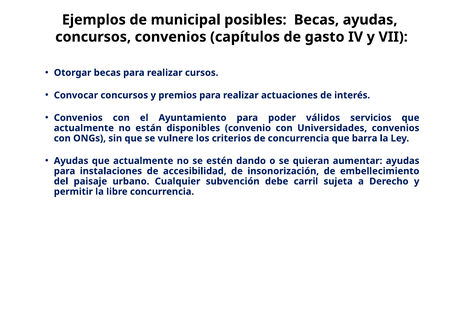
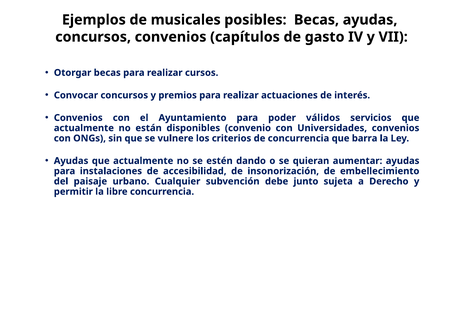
municipal: municipal -> musicales
carril: carril -> junto
